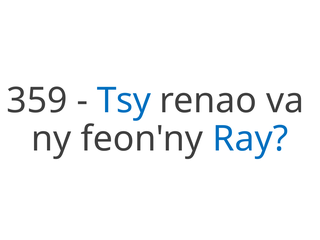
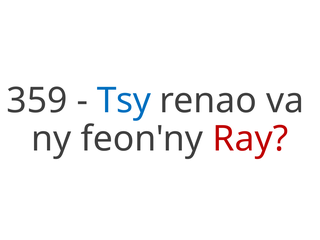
Ray colour: blue -> red
